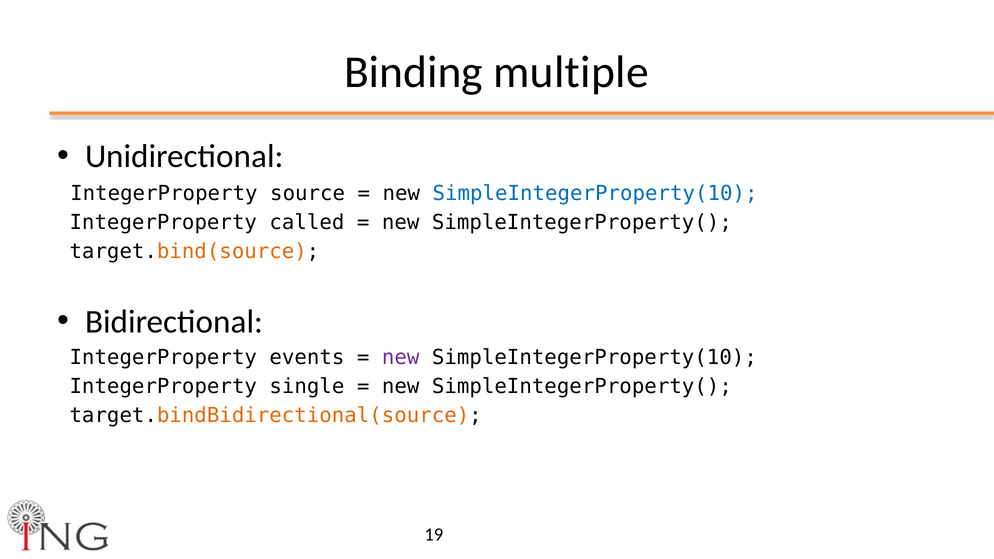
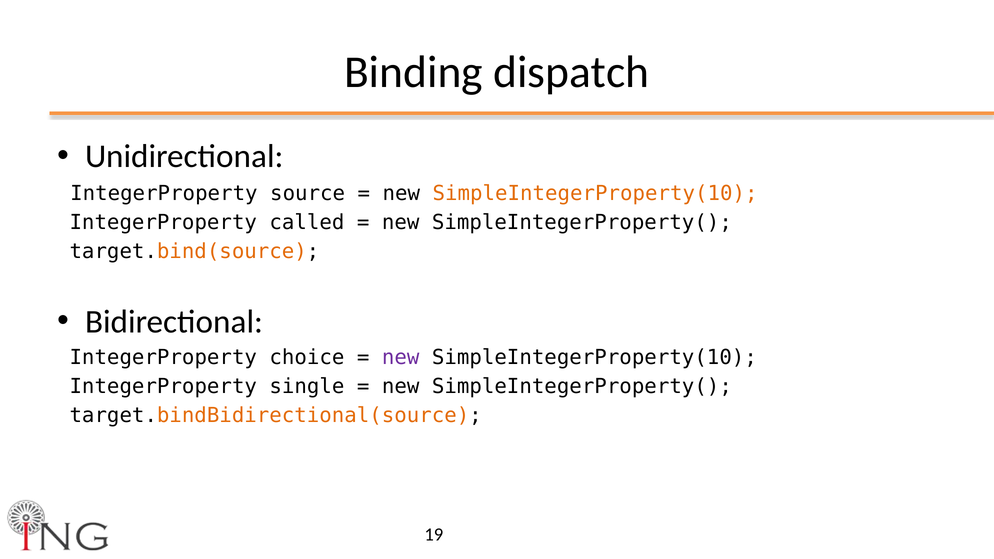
multiple: multiple -> dispatch
SimpleIntegerProperty(10 at (595, 193) colour: blue -> orange
events: events -> choice
